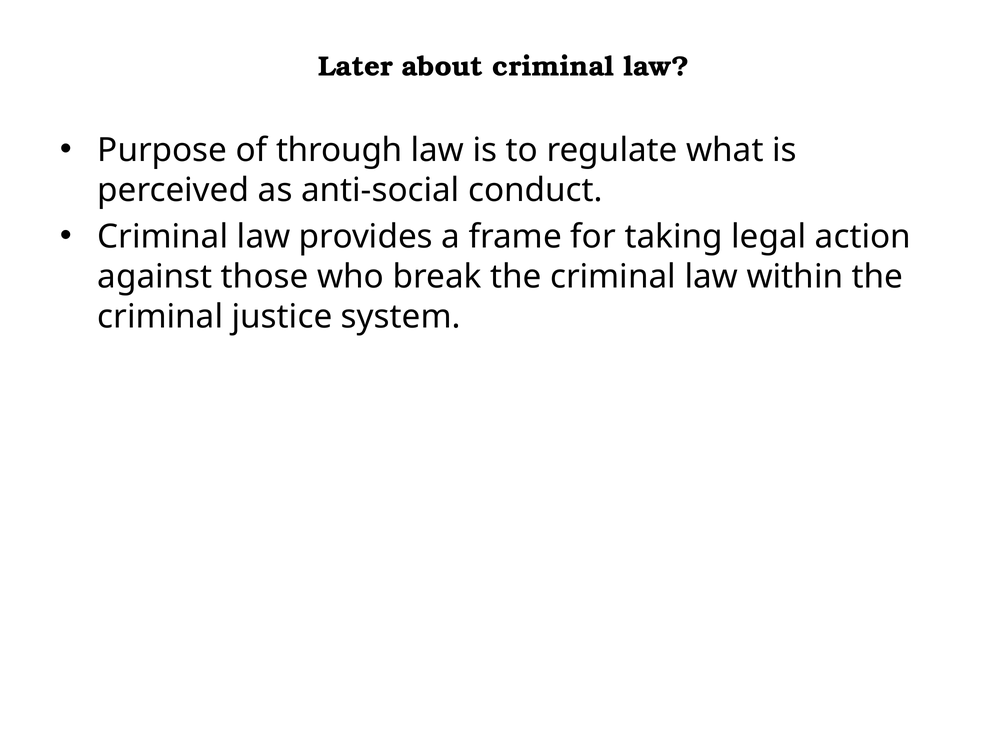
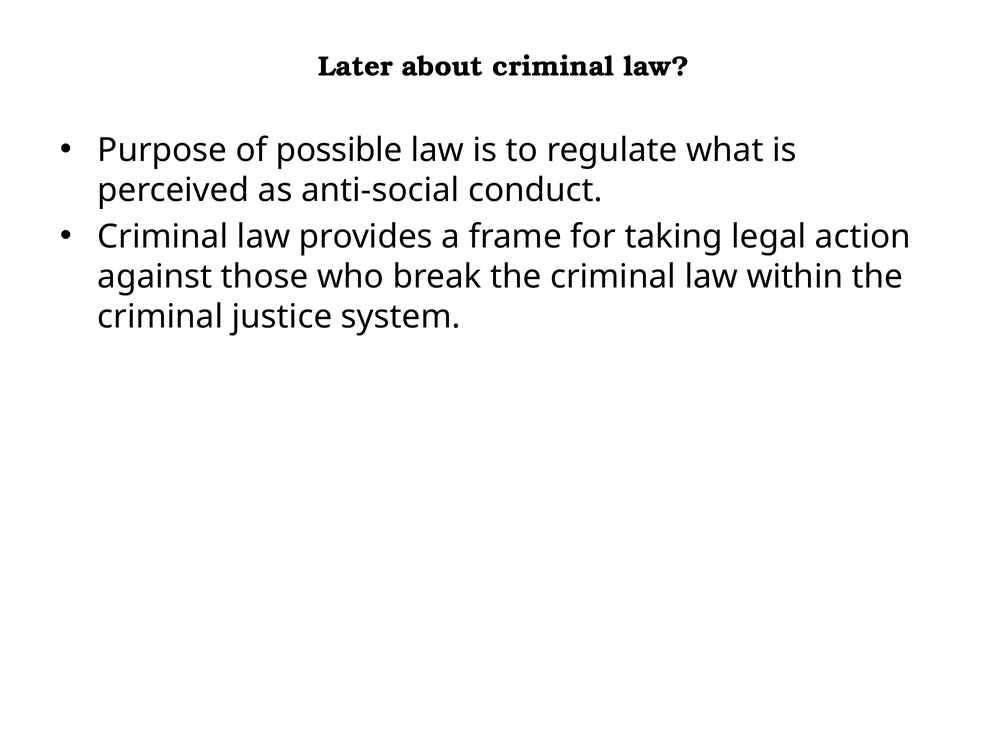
through: through -> possible
